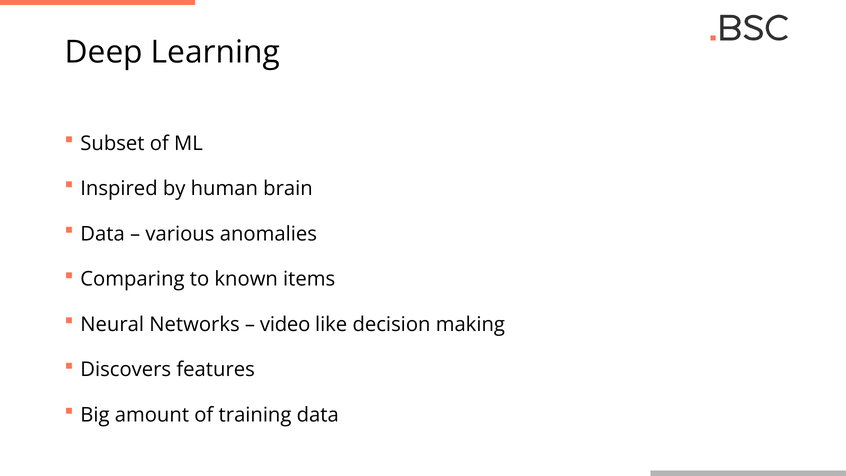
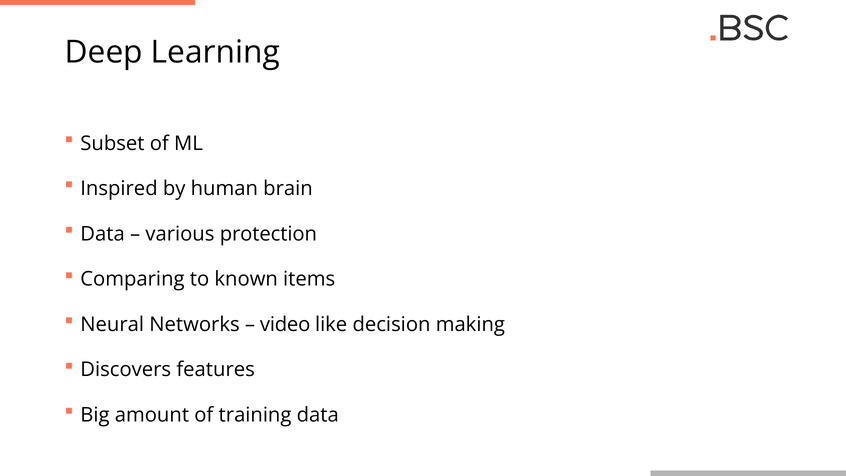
anomalies: anomalies -> protection
